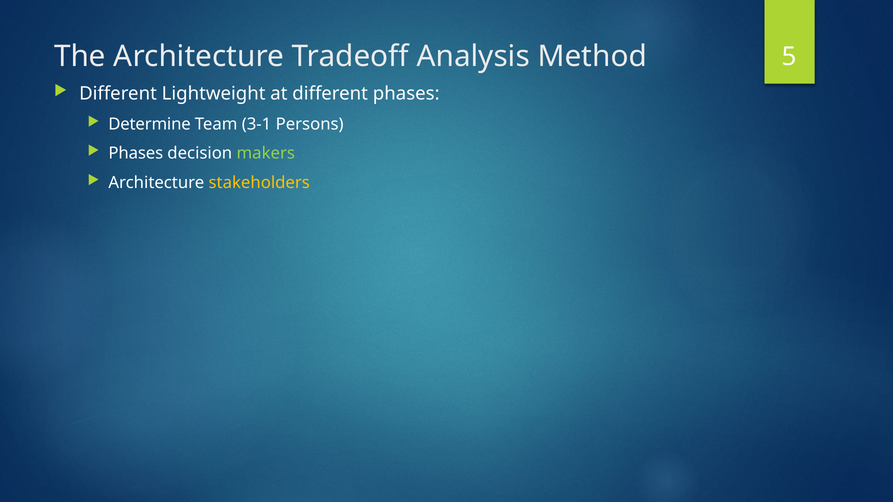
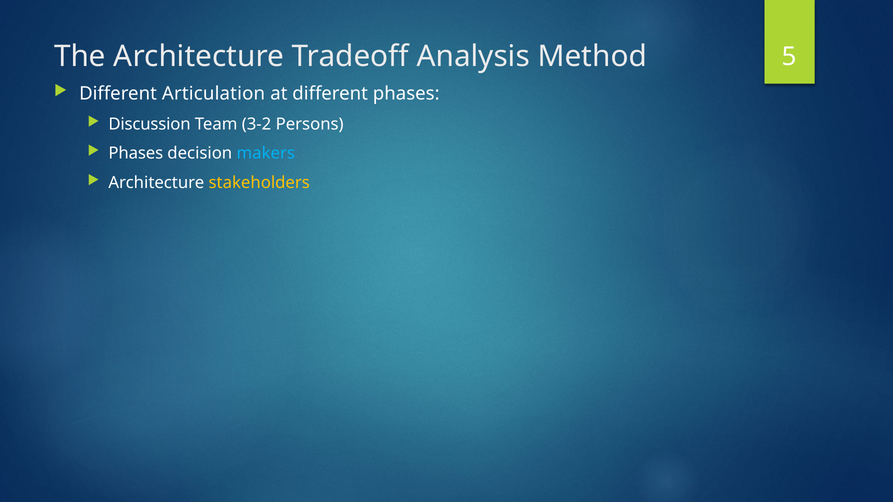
Lightweight: Lightweight -> Articulation
Determine: Determine -> Discussion
3-1: 3-1 -> 3-2
makers colour: light green -> light blue
